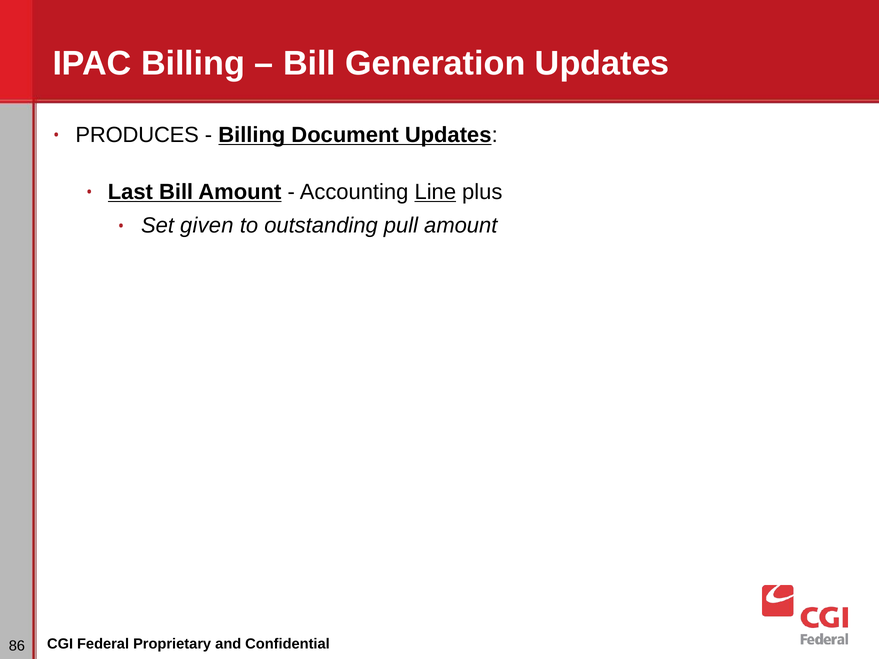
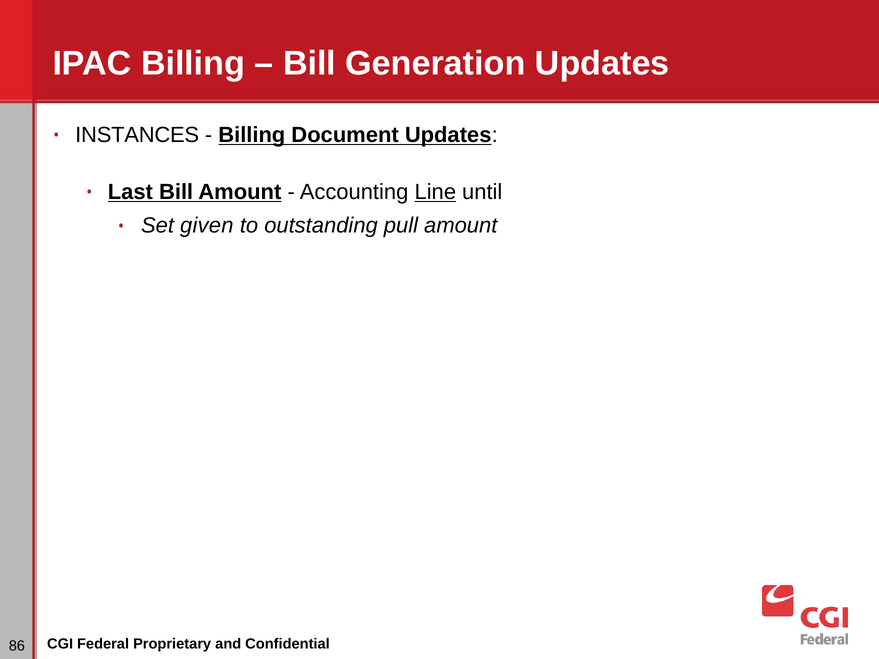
PRODUCES: PRODUCES -> INSTANCES
plus: plus -> until
